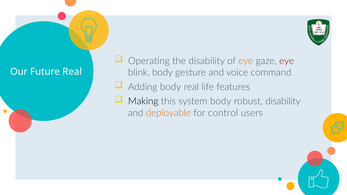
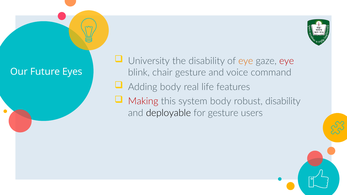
Operating: Operating -> University
blink body: body -> chair
Future Real: Real -> Eyes
Making colour: black -> red
deployable colour: orange -> black
for control: control -> gesture
